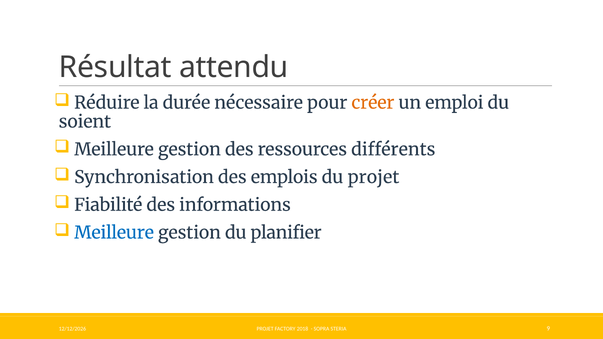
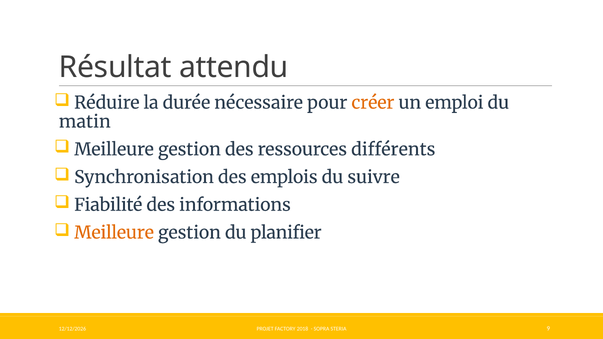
soient: soient -> matin
du projet: projet -> suivre
Meilleure at (114, 233) colour: blue -> orange
